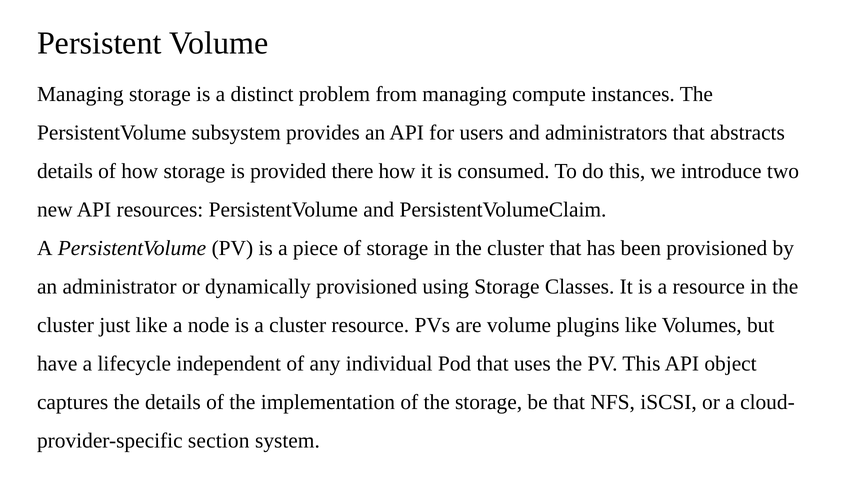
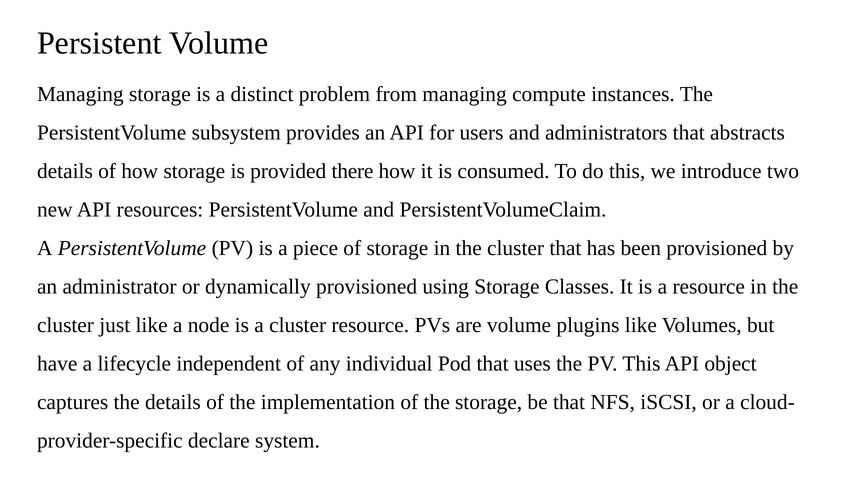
section: section -> declare
